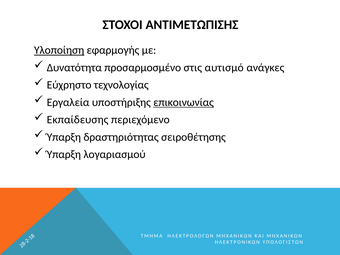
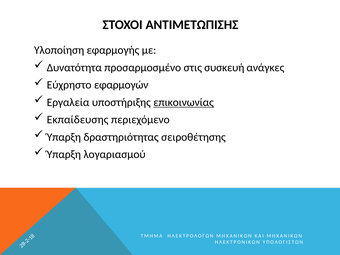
Υλοποίηση underline: present -> none
αυτισμό: αυτισμό -> συσκευή
τεχνολογίας: τεχνολογίας -> εφαρμογών
